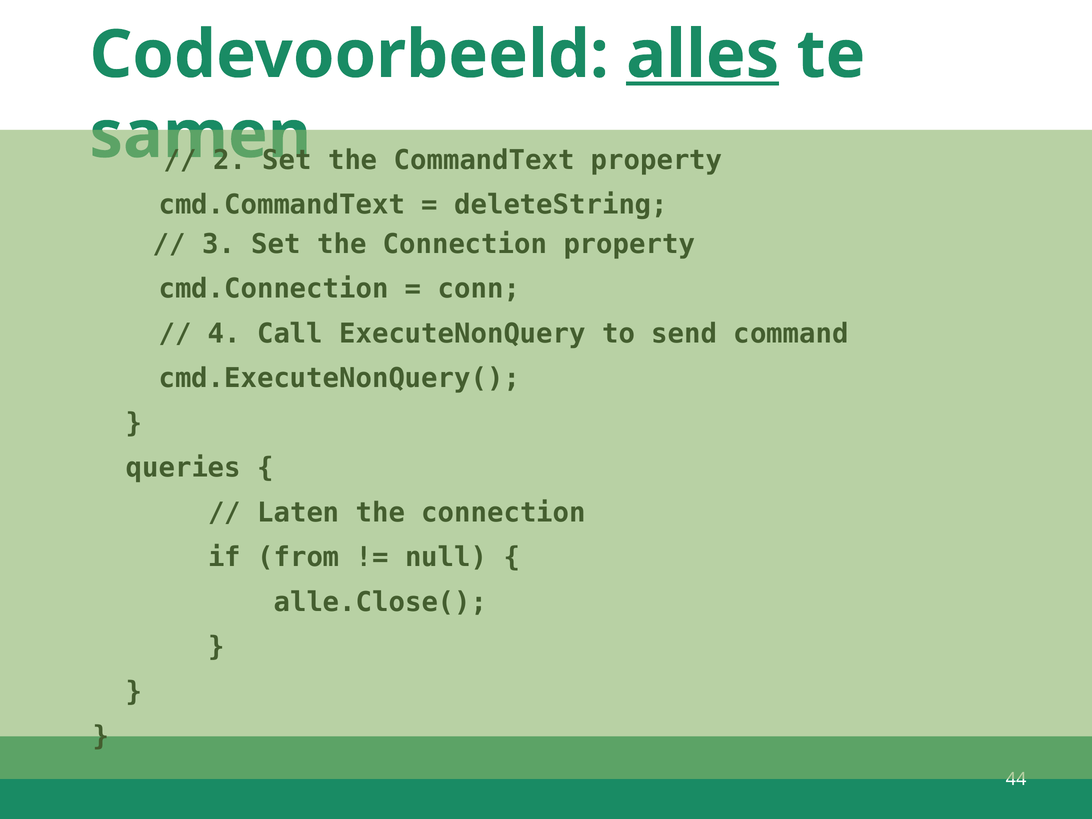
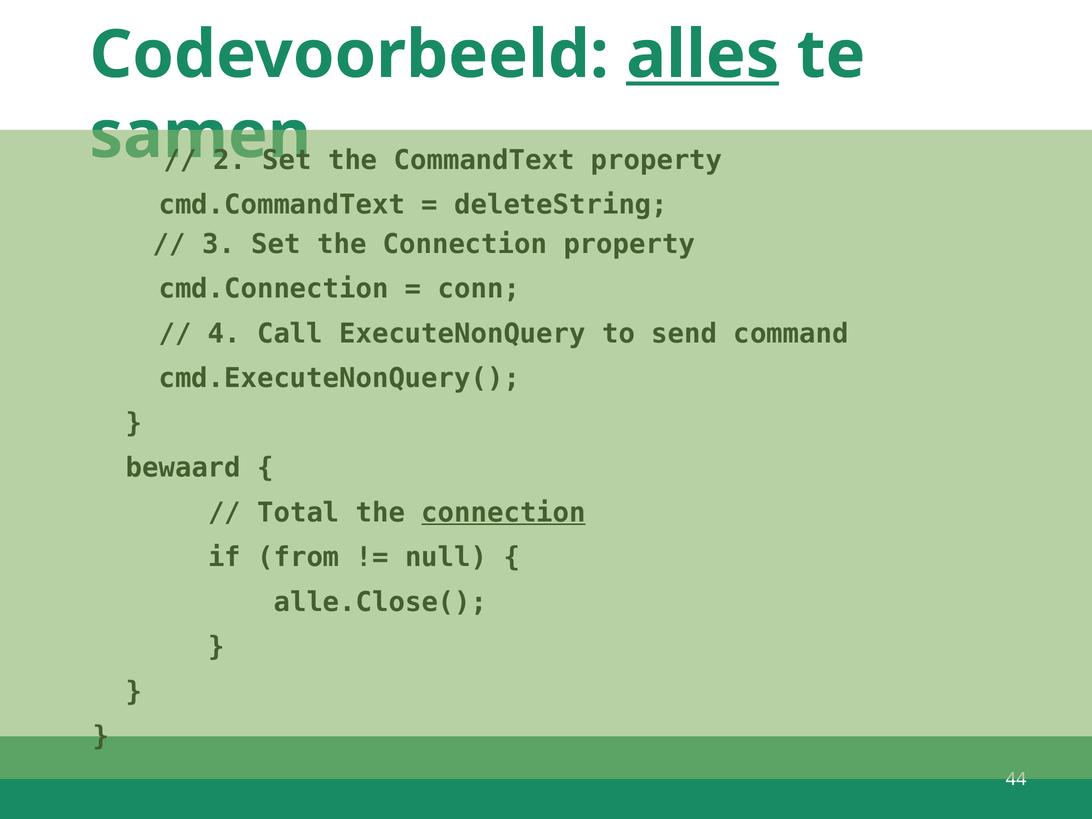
queries: queries -> bewaard
Laten: Laten -> Total
connection at (504, 513) underline: none -> present
